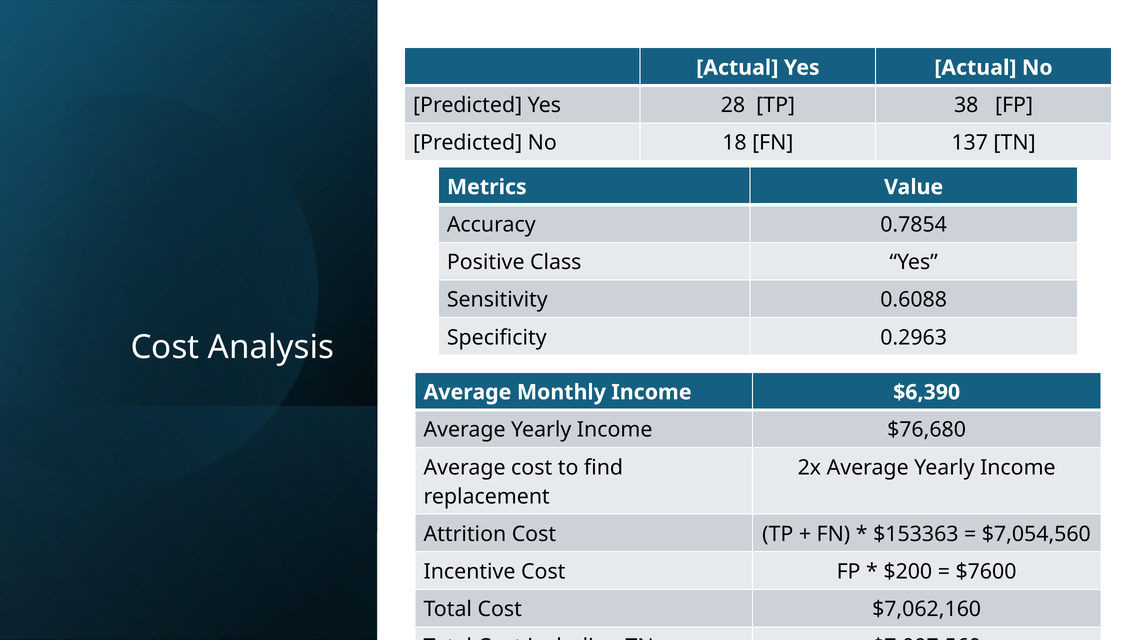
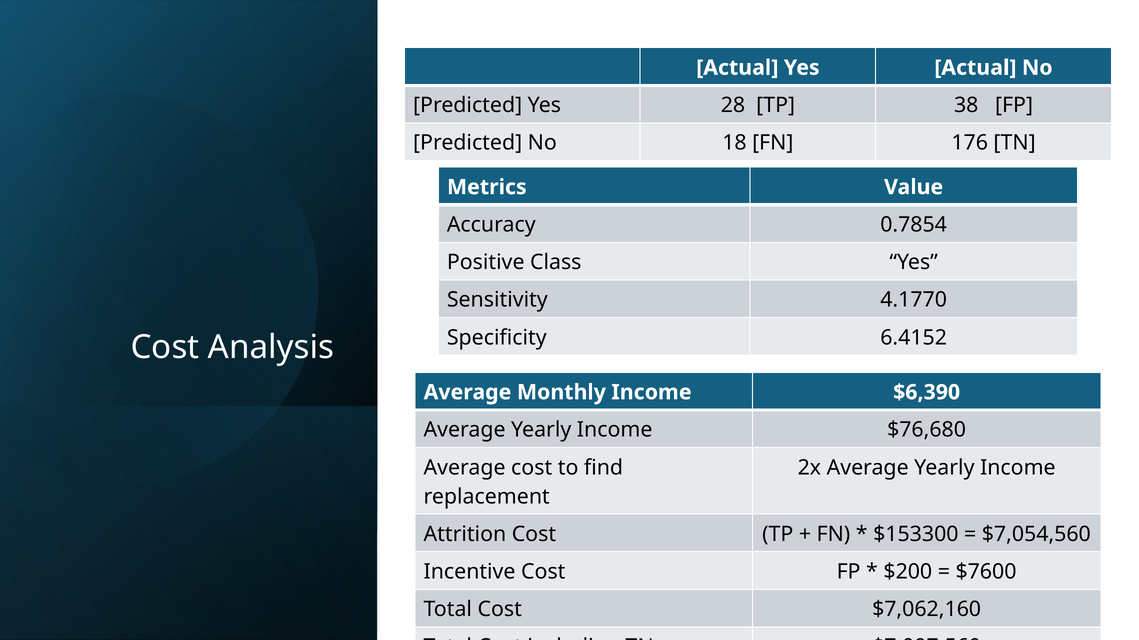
137: 137 -> 176
0.6088: 0.6088 -> 4.1770
0.2963: 0.2963 -> 6.4152
$153363: $153363 -> $153300
